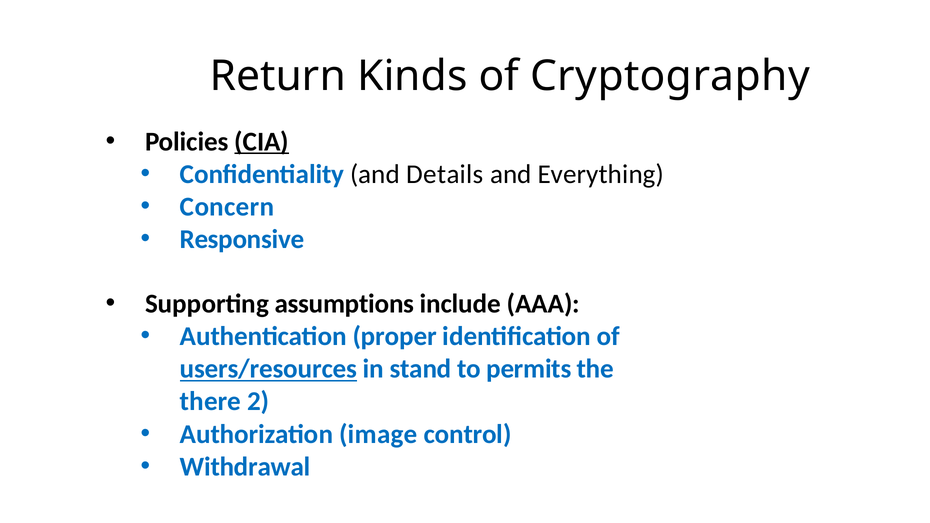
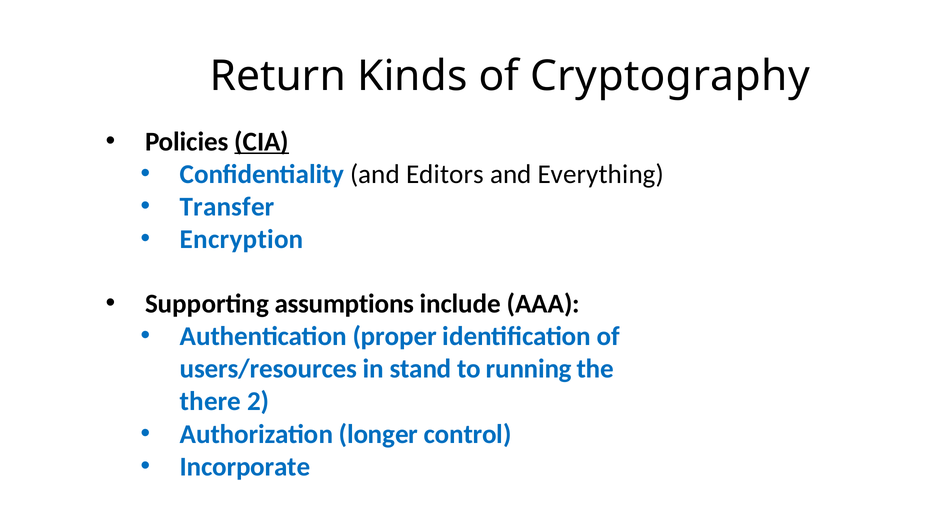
Details: Details -> Editors
Concern: Concern -> Transfer
Responsive: Responsive -> Encryption
users/resources underline: present -> none
permits: permits -> running
image: image -> longer
Withdrawal: Withdrawal -> Incorporate
